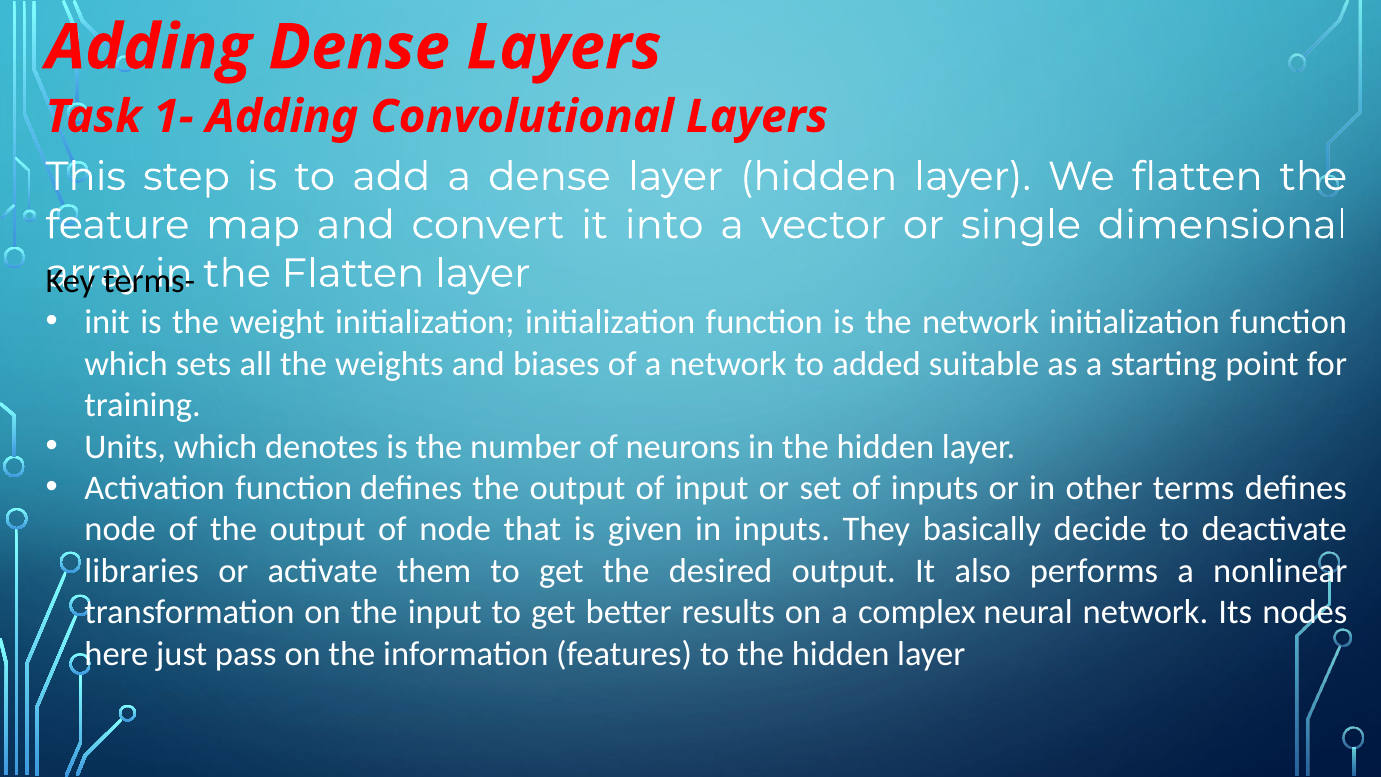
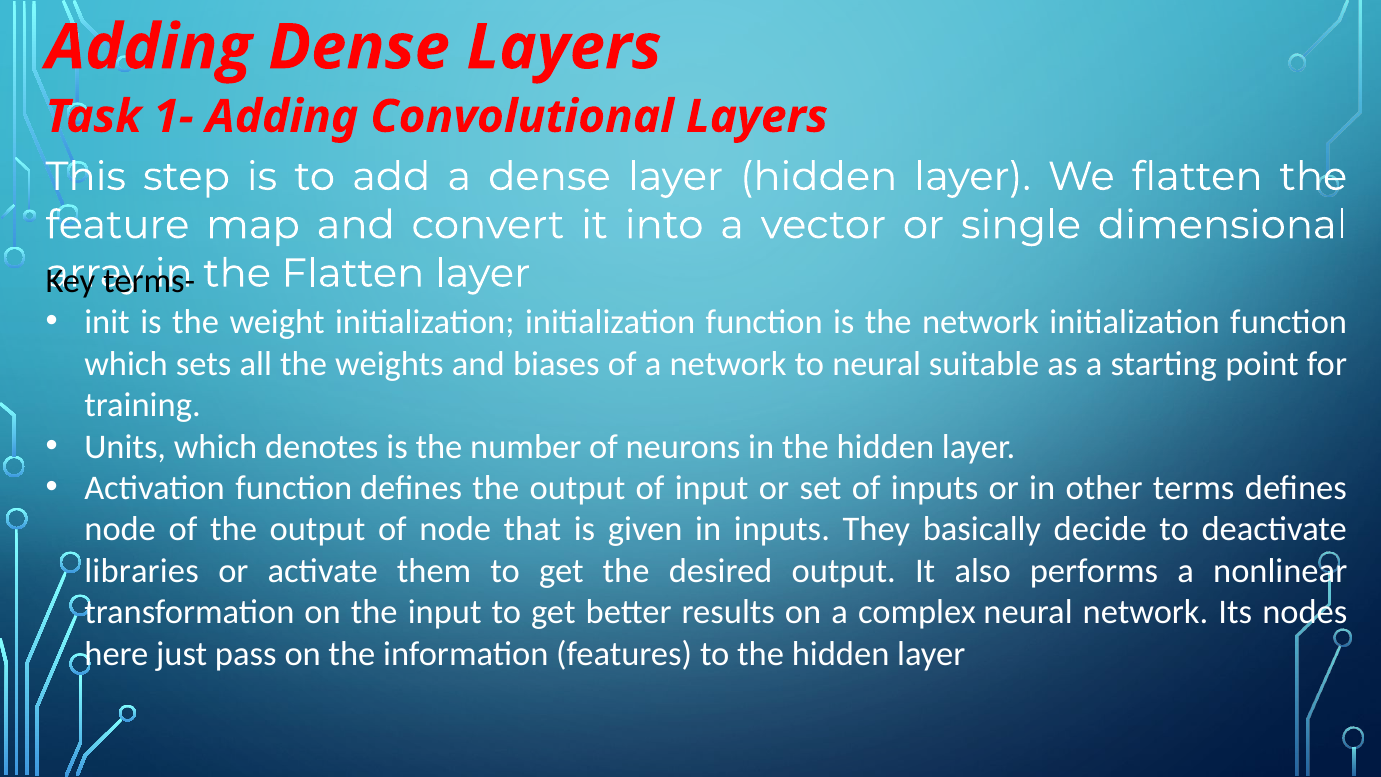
to added: added -> neural
